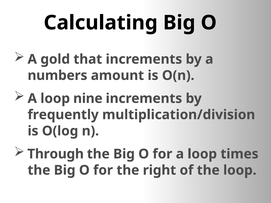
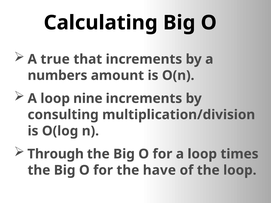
gold: gold -> true
frequently: frequently -> consulting
right: right -> have
